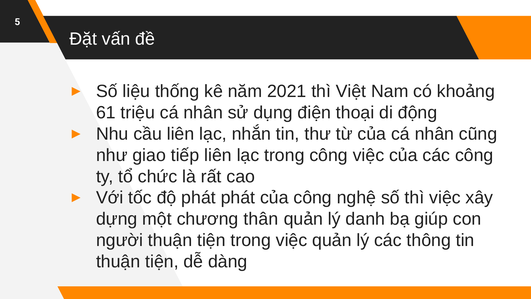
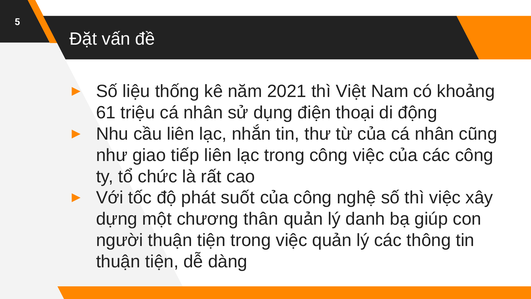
phát phát: phát -> suốt
